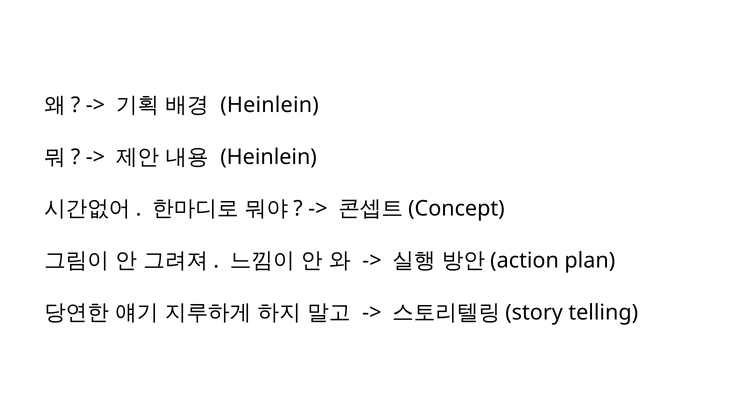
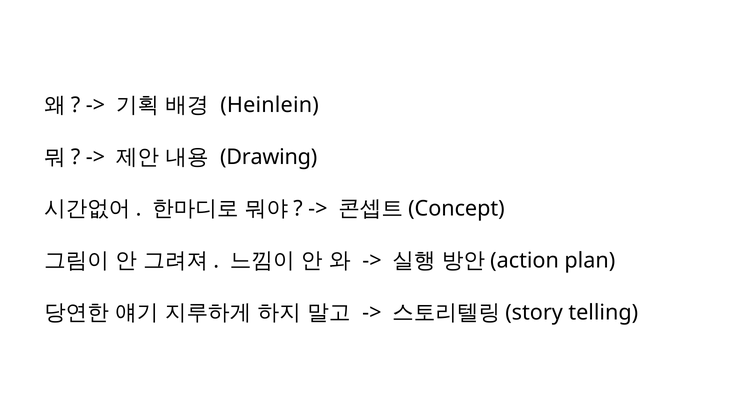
Heinlein at (269, 157): Heinlein -> Drawing
